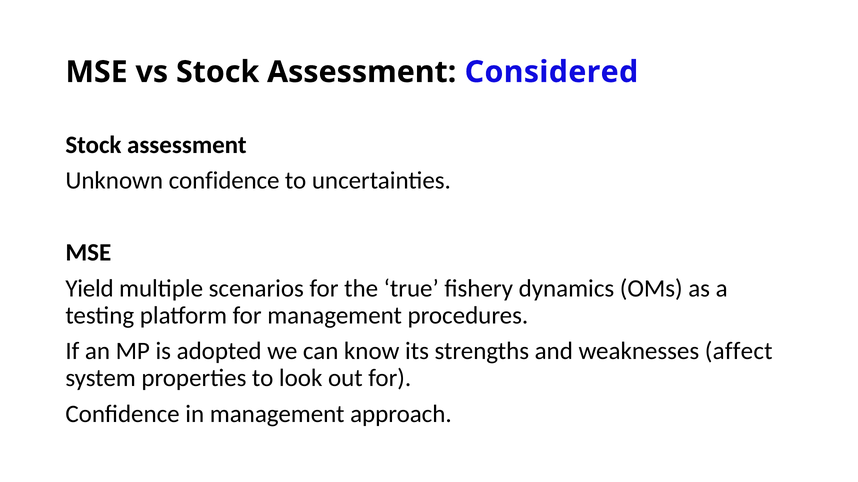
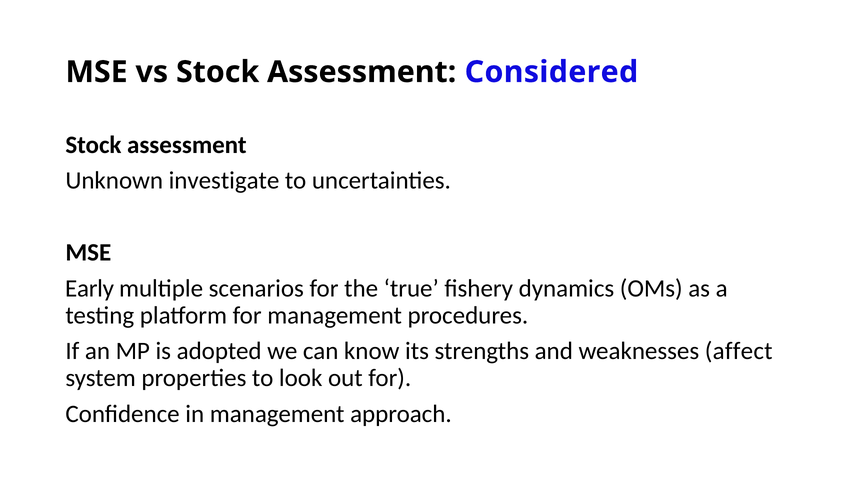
Unknown confidence: confidence -> investigate
Yield: Yield -> Early
